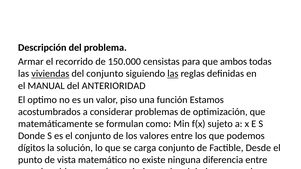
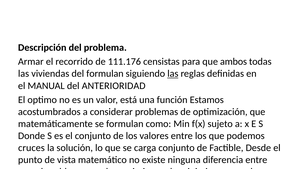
150.000: 150.000 -> 111.176
viviendas underline: present -> none
del conjunto: conjunto -> formulan
piso: piso -> está
dígitos: dígitos -> cruces
